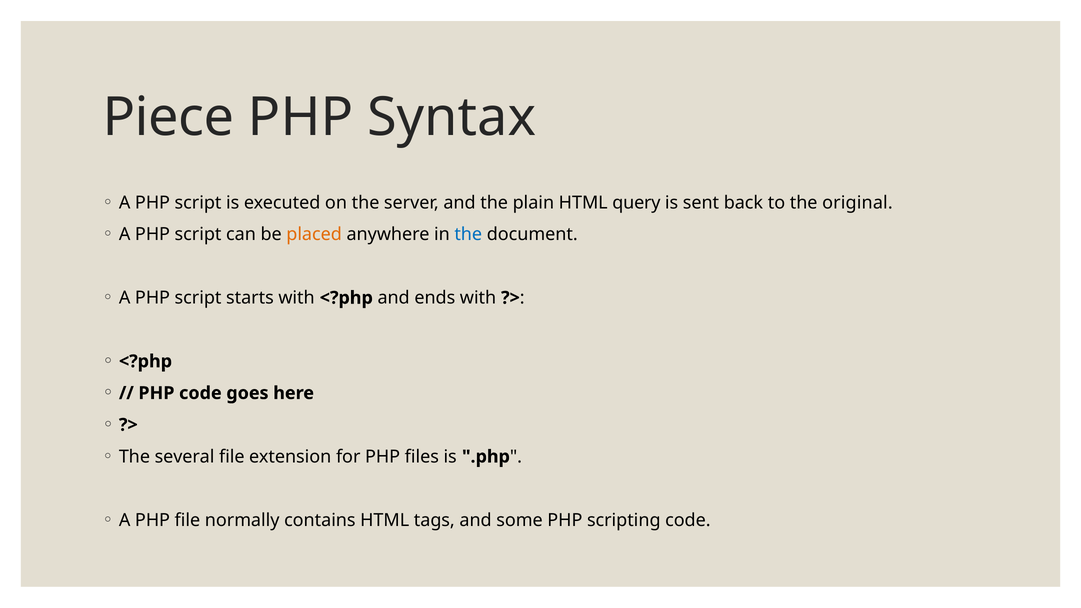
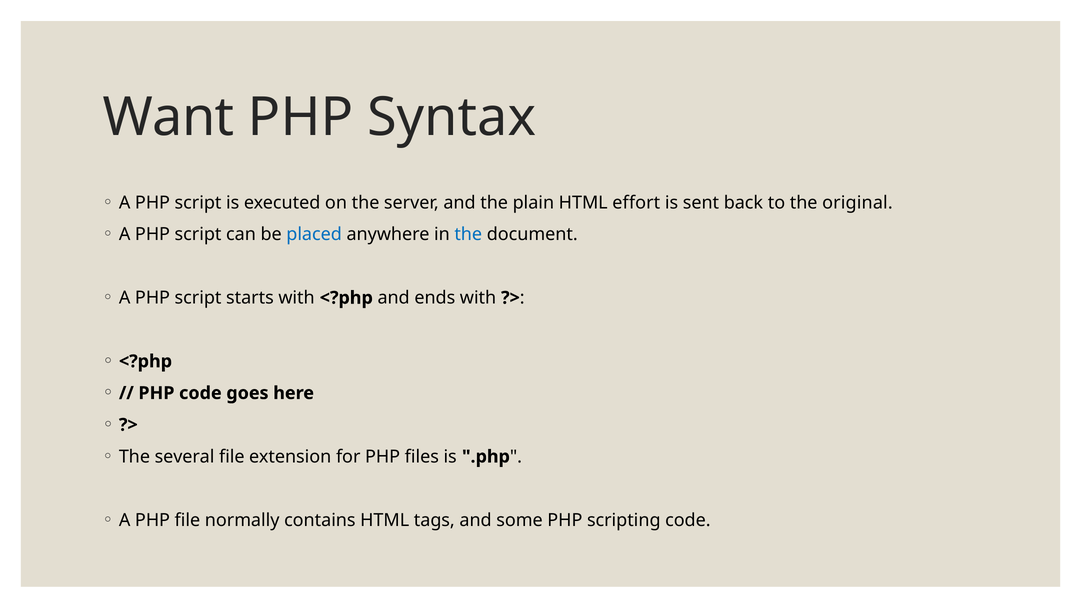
Piece: Piece -> Want
query: query -> effort
placed colour: orange -> blue
